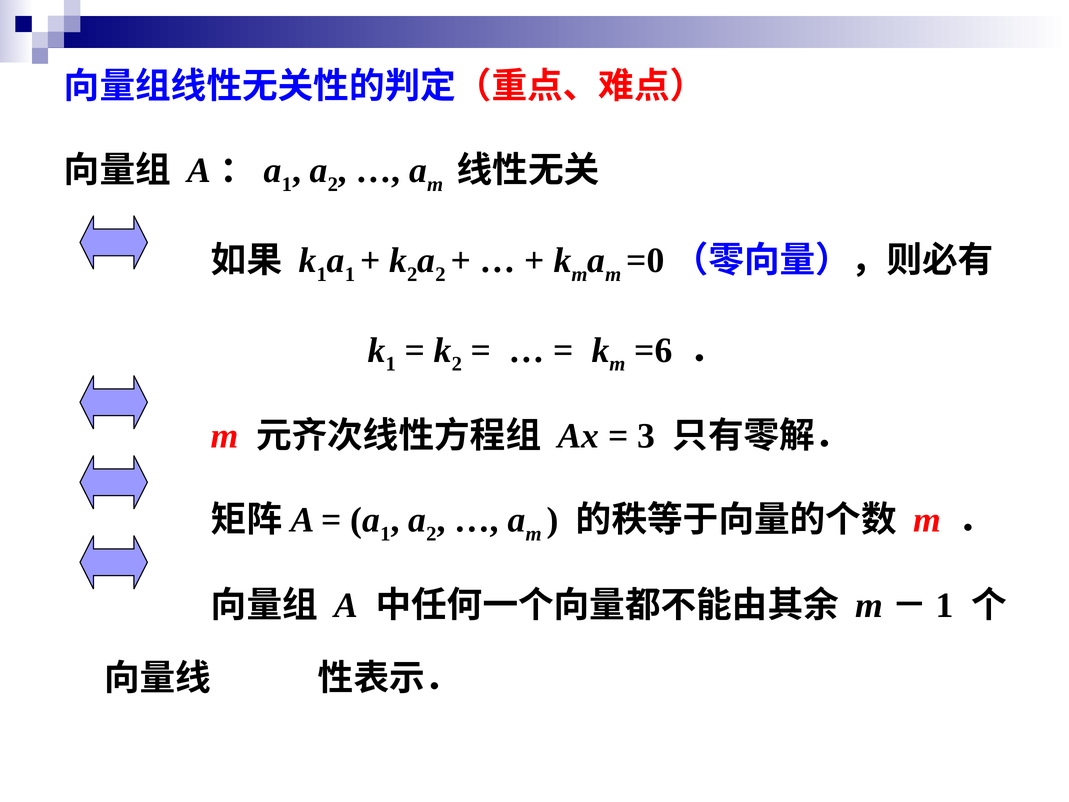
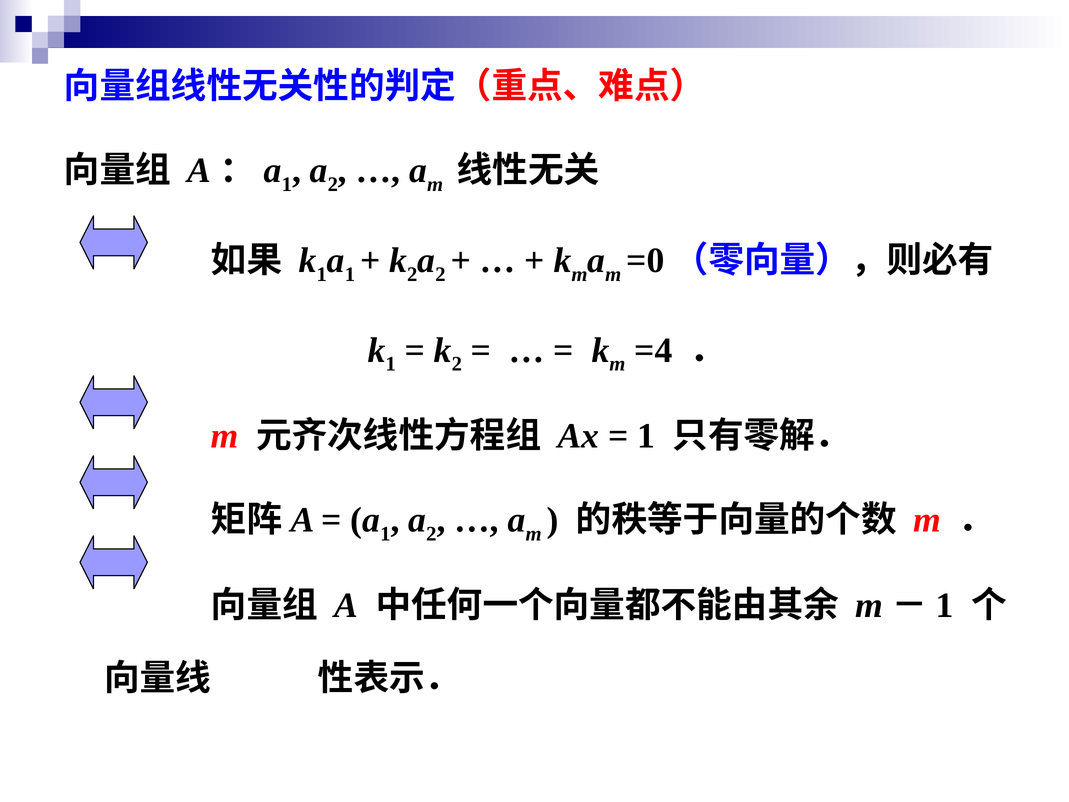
=6: =6 -> =4
3 at (646, 436): 3 -> 1
